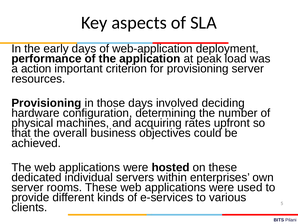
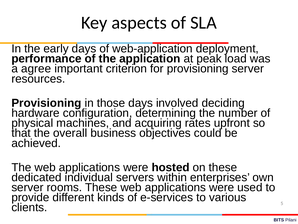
action: action -> agree
